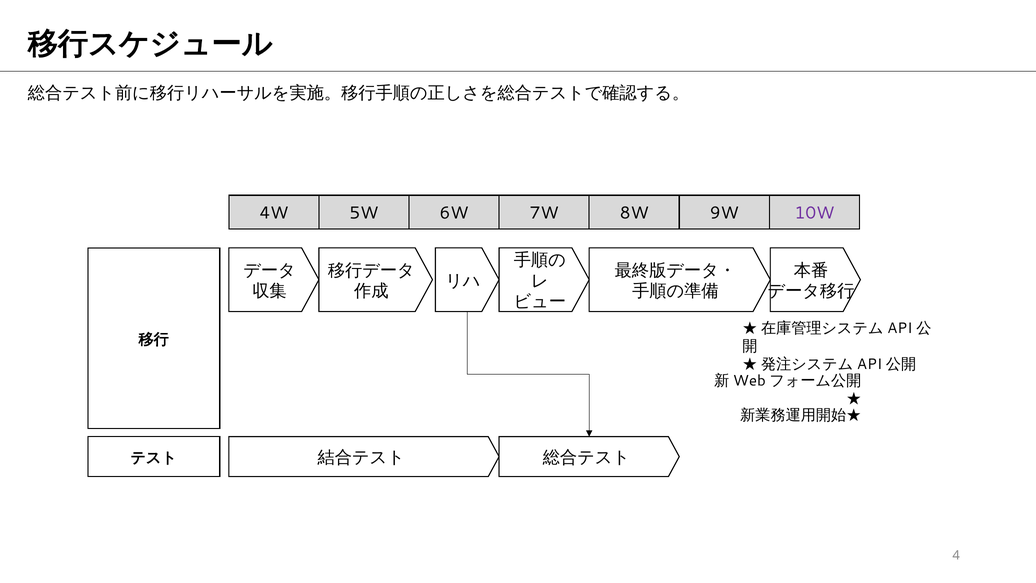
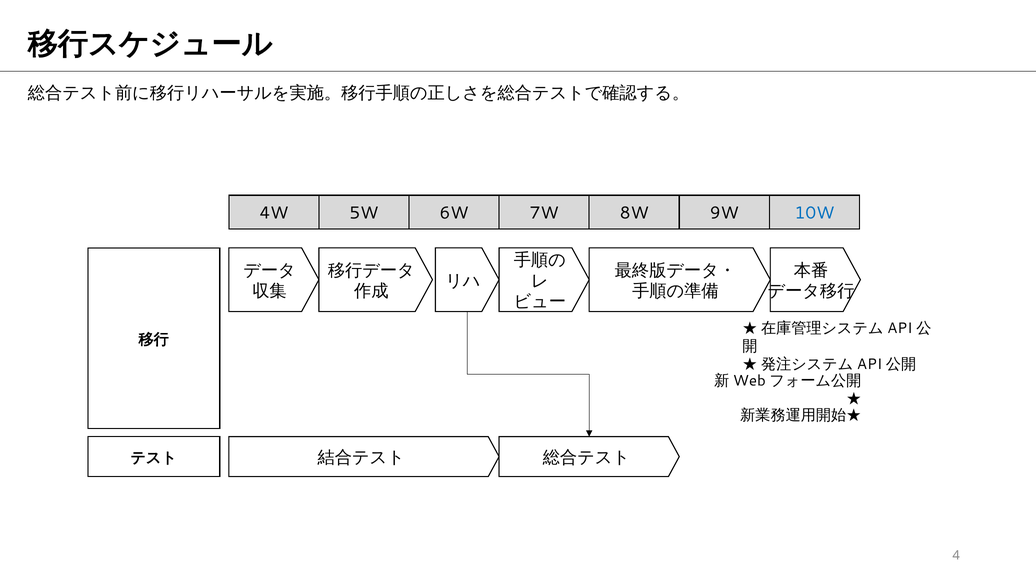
10W colour: purple -> blue
